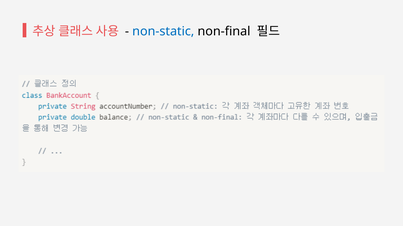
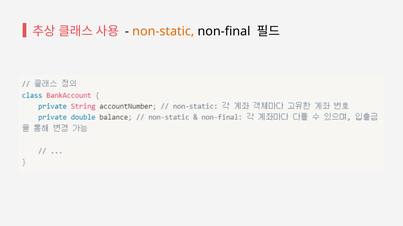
non-static colour: blue -> orange
